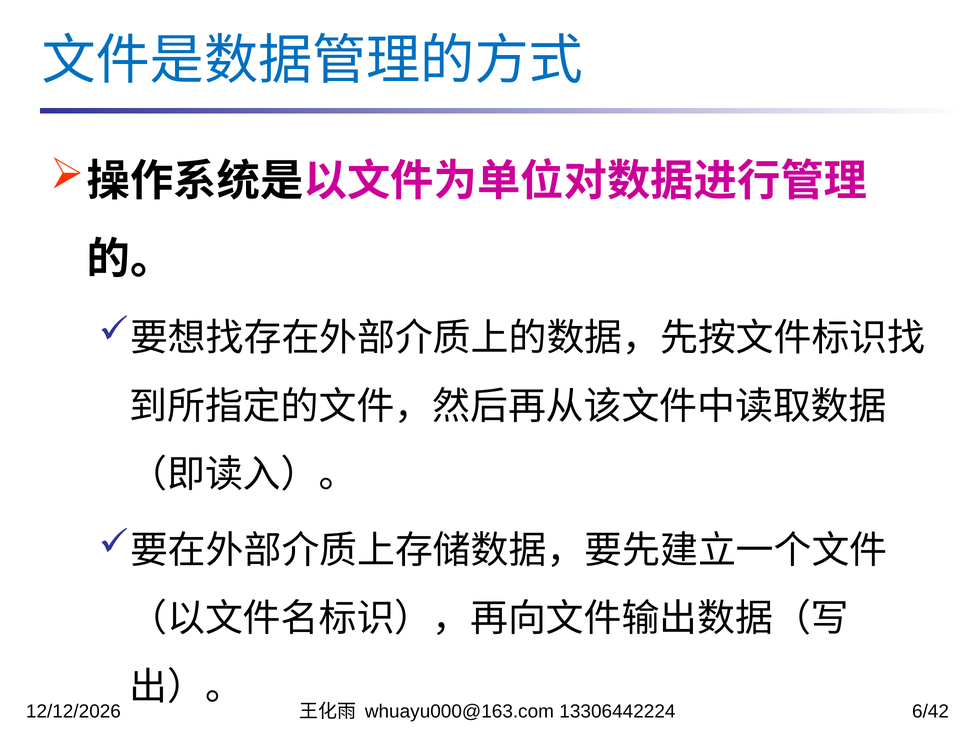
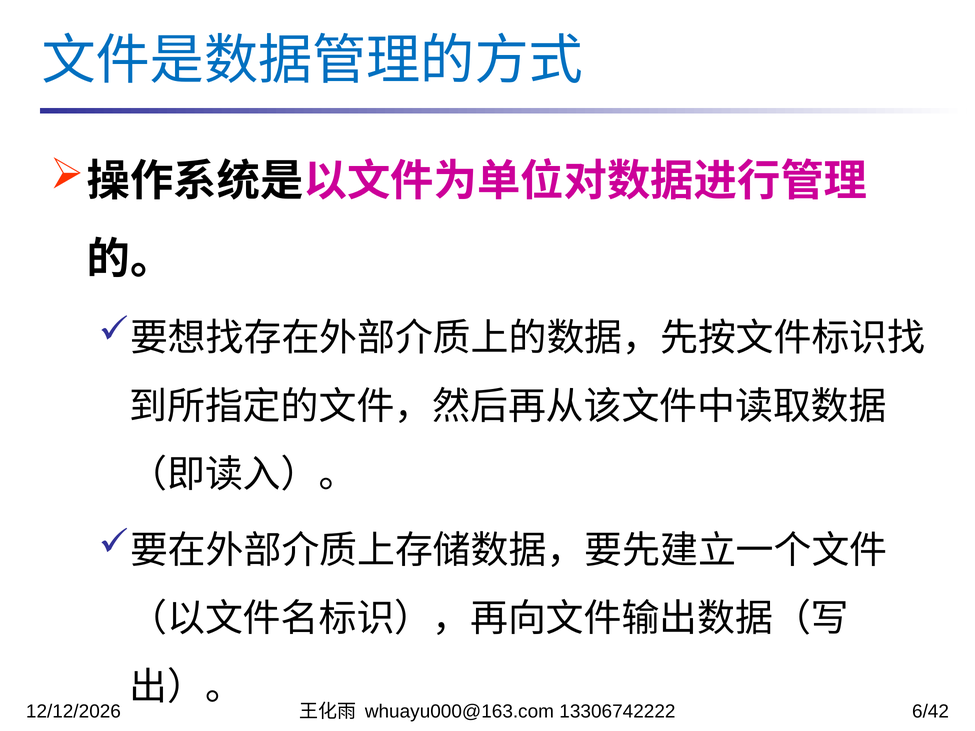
13306442224: 13306442224 -> 13306742222
